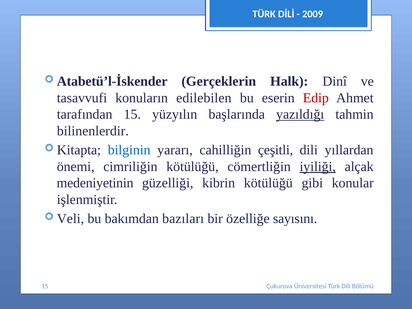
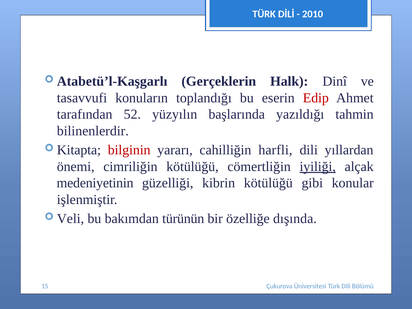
2009: 2009 -> 2010
Atabetü’l-İskender: Atabetü’l-İskender -> Atabetü’l-Kaşgarlı
edilebilen: edilebilen -> toplandığı
tarafından 15: 15 -> 52
yazıldığı underline: present -> none
bilginin colour: blue -> red
çeşitli: çeşitli -> harfli
bazıları: bazıları -> türünün
sayısını: sayısını -> dışında
